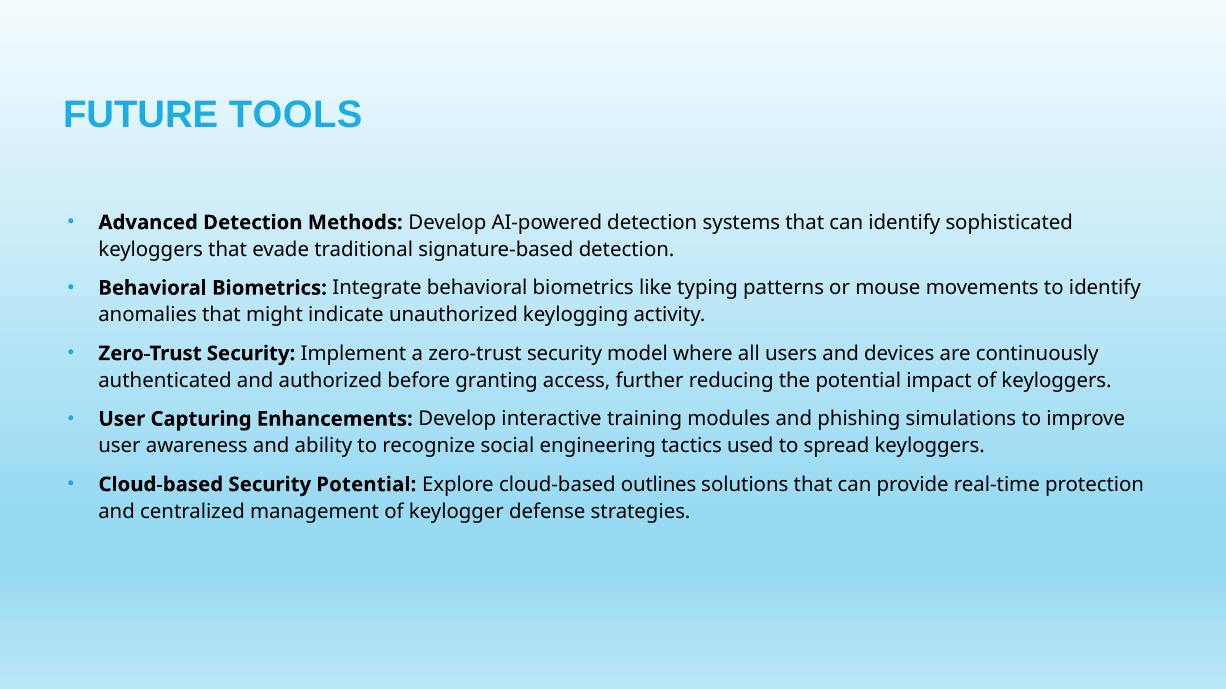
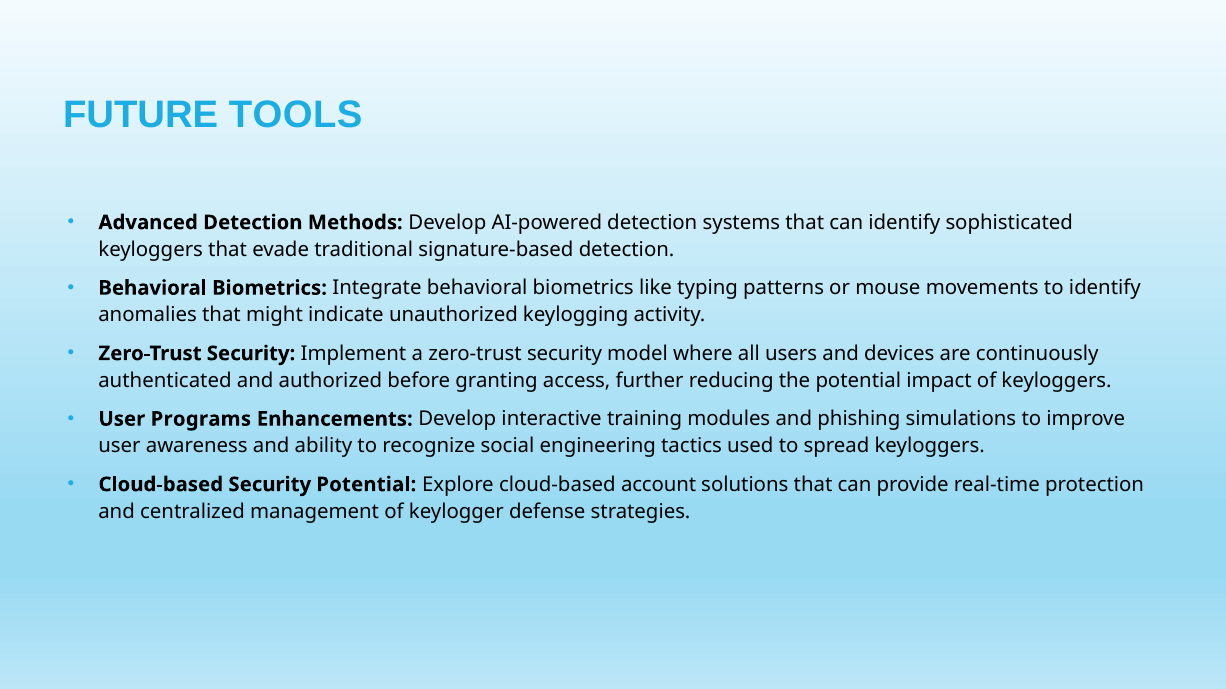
Capturing: Capturing -> Programs
outlines: outlines -> account
